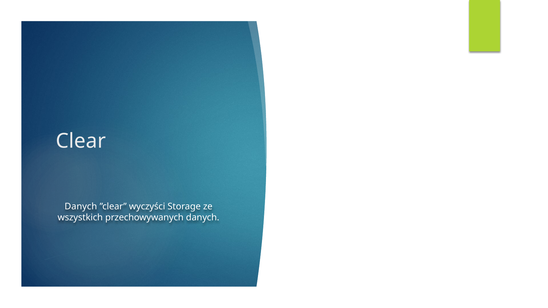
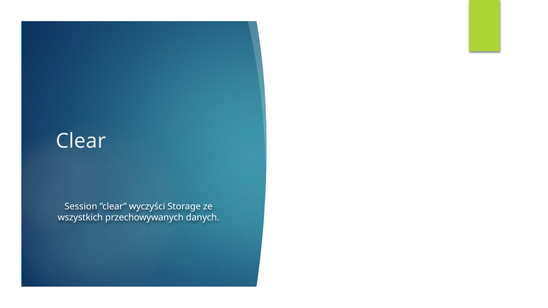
Danych at (81, 207): Danych -> Session
